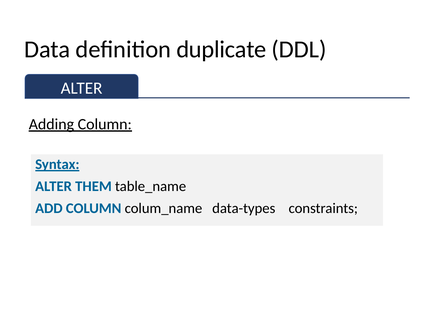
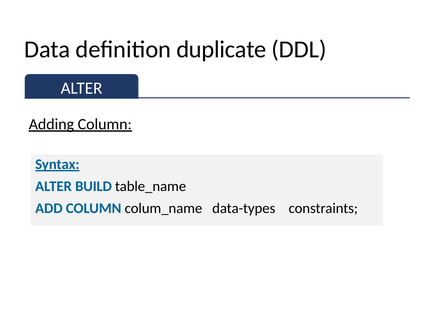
THEM: THEM -> BUILD
